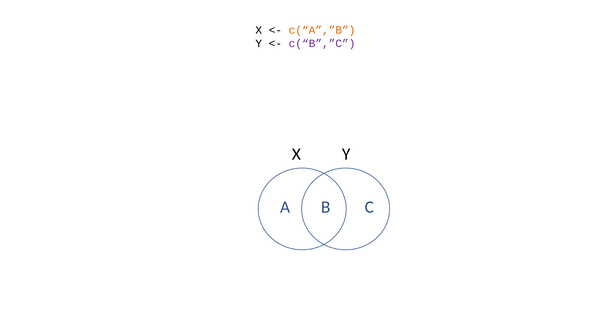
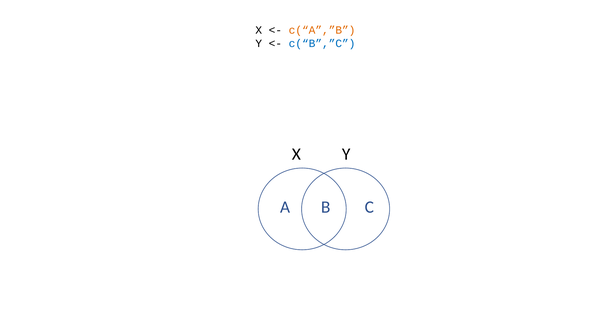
c(“B”,”C colour: purple -> blue
